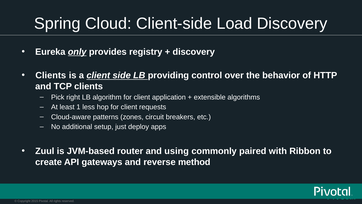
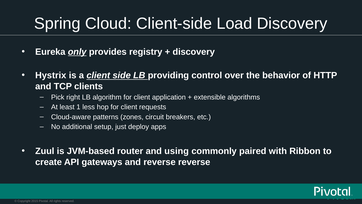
Clients at (51, 75): Clients -> Hystrix
reverse method: method -> reverse
